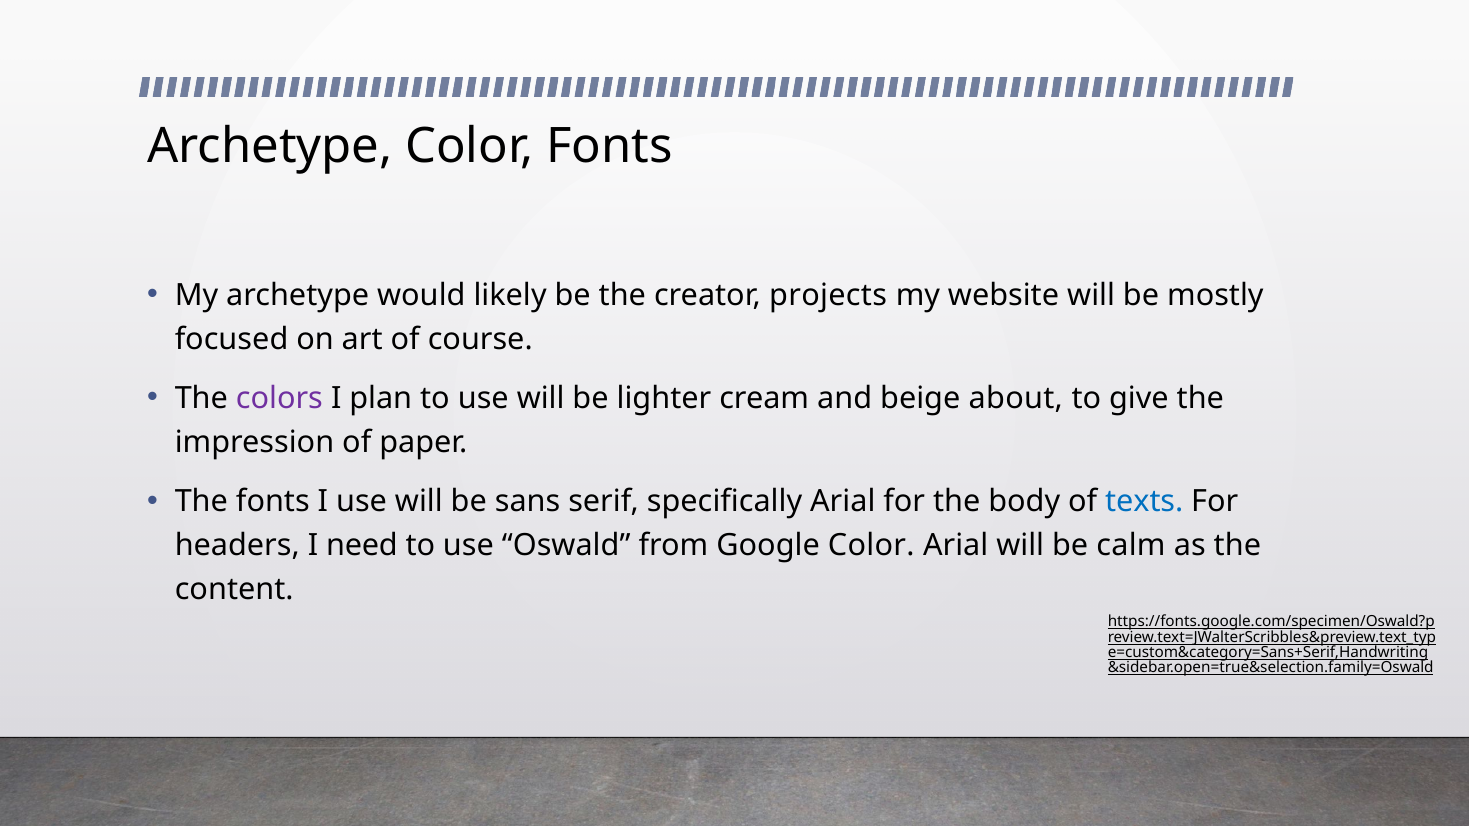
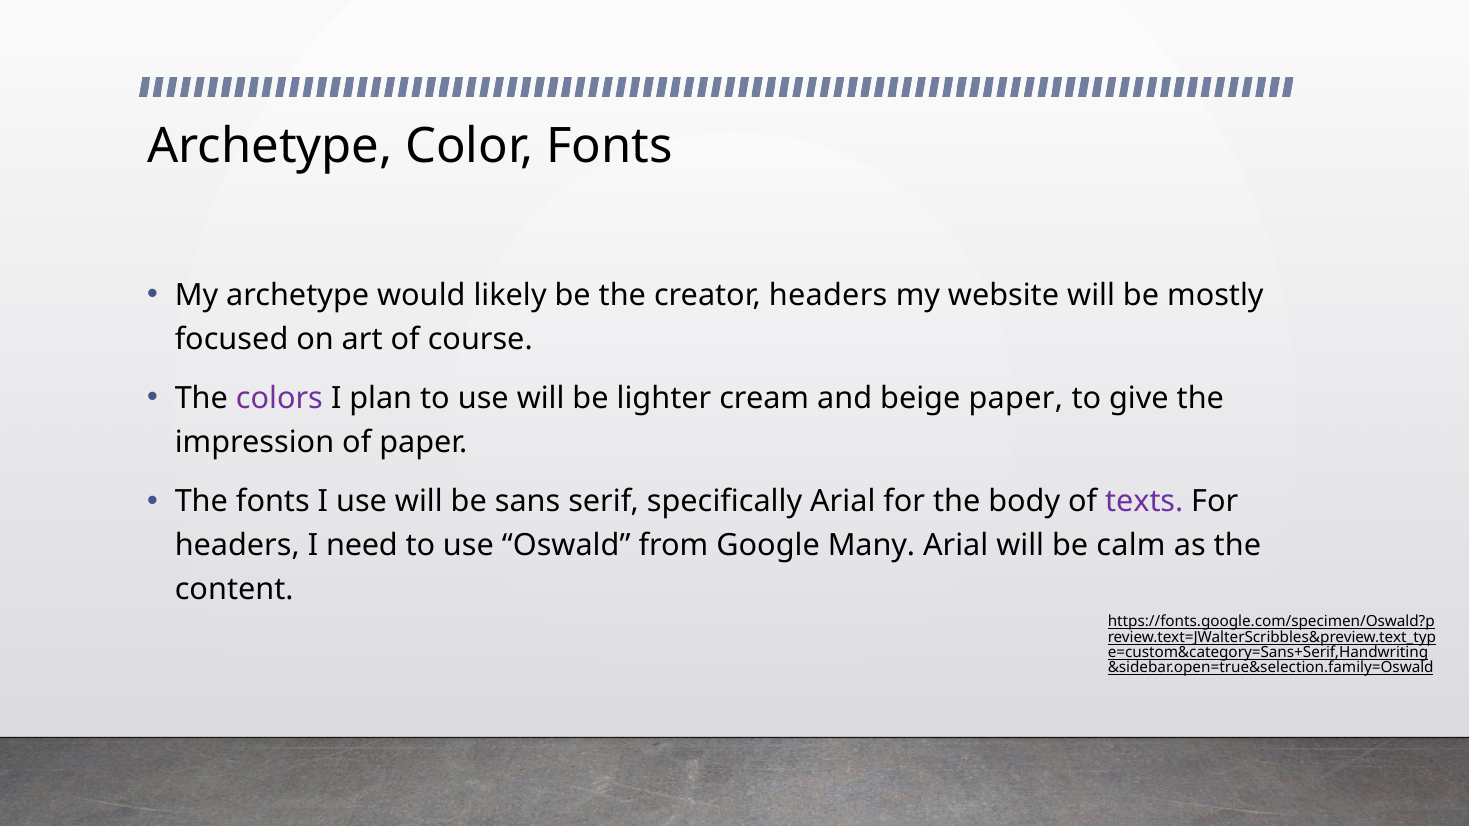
creator projects: projects -> headers
beige about: about -> paper
texts colour: blue -> purple
Google Color: Color -> Many
